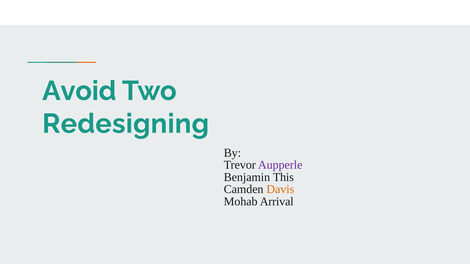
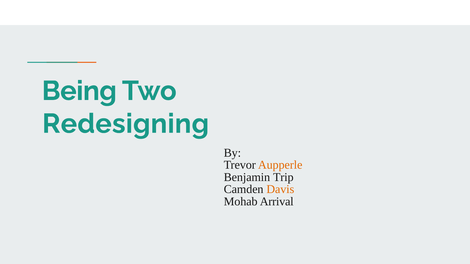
Avoid: Avoid -> Being
Aupperle colour: purple -> orange
This: This -> Trip
